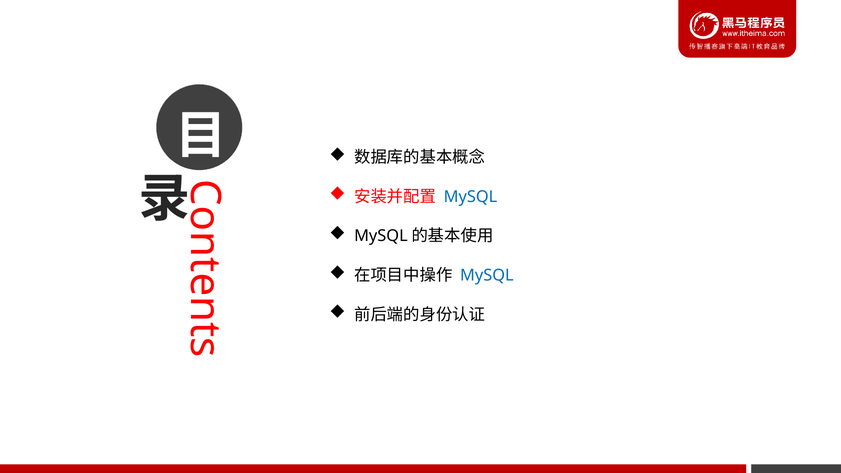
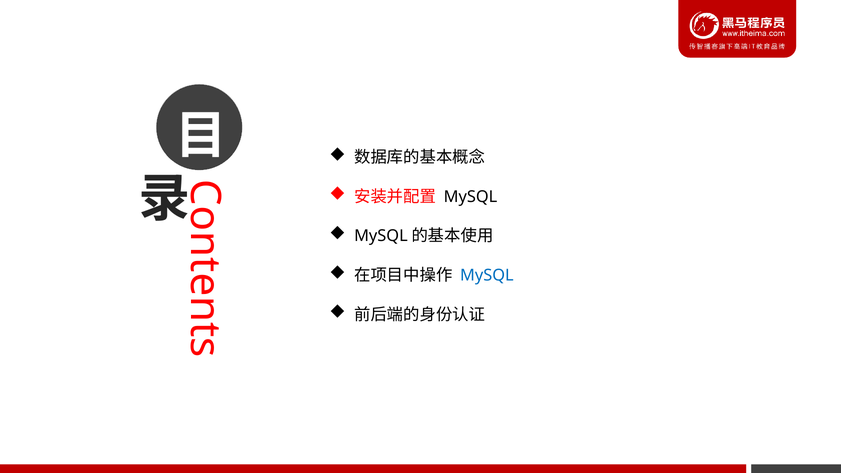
MySQL at (470, 197) colour: blue -> black
